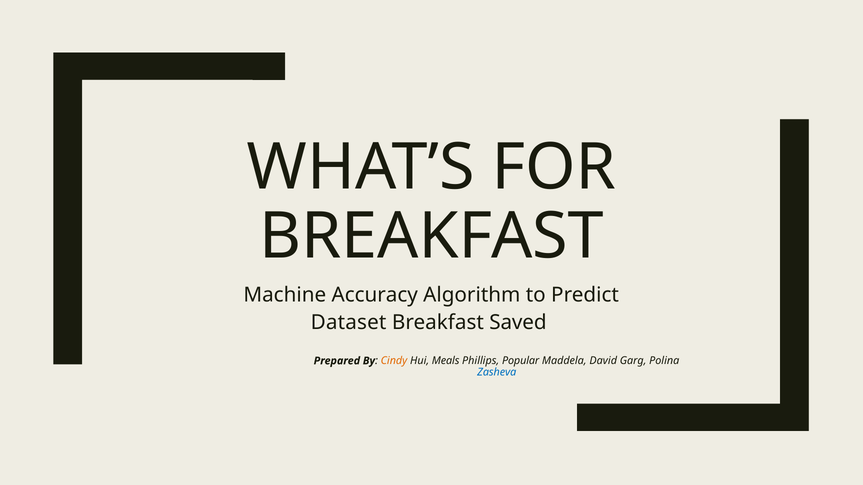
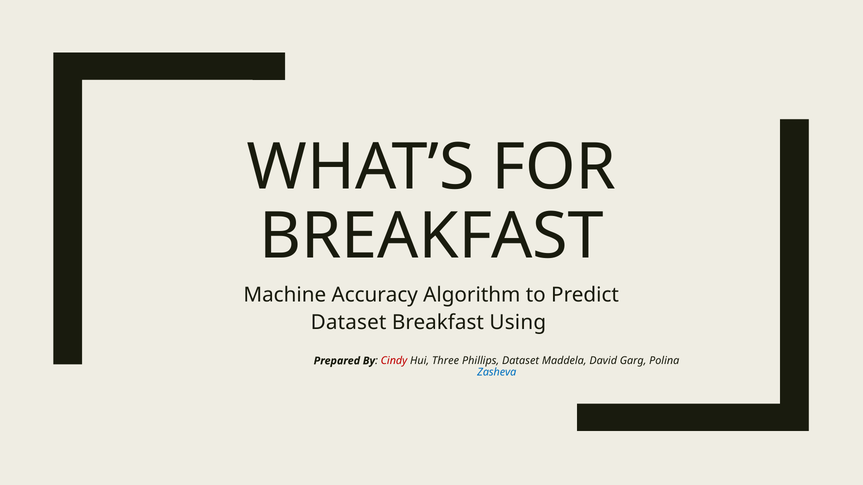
Saved: Saved -> Using
Cindy colour: orange -> red
Meals: Meals -> Three
Phillips Popular: Popular -> Dataset
